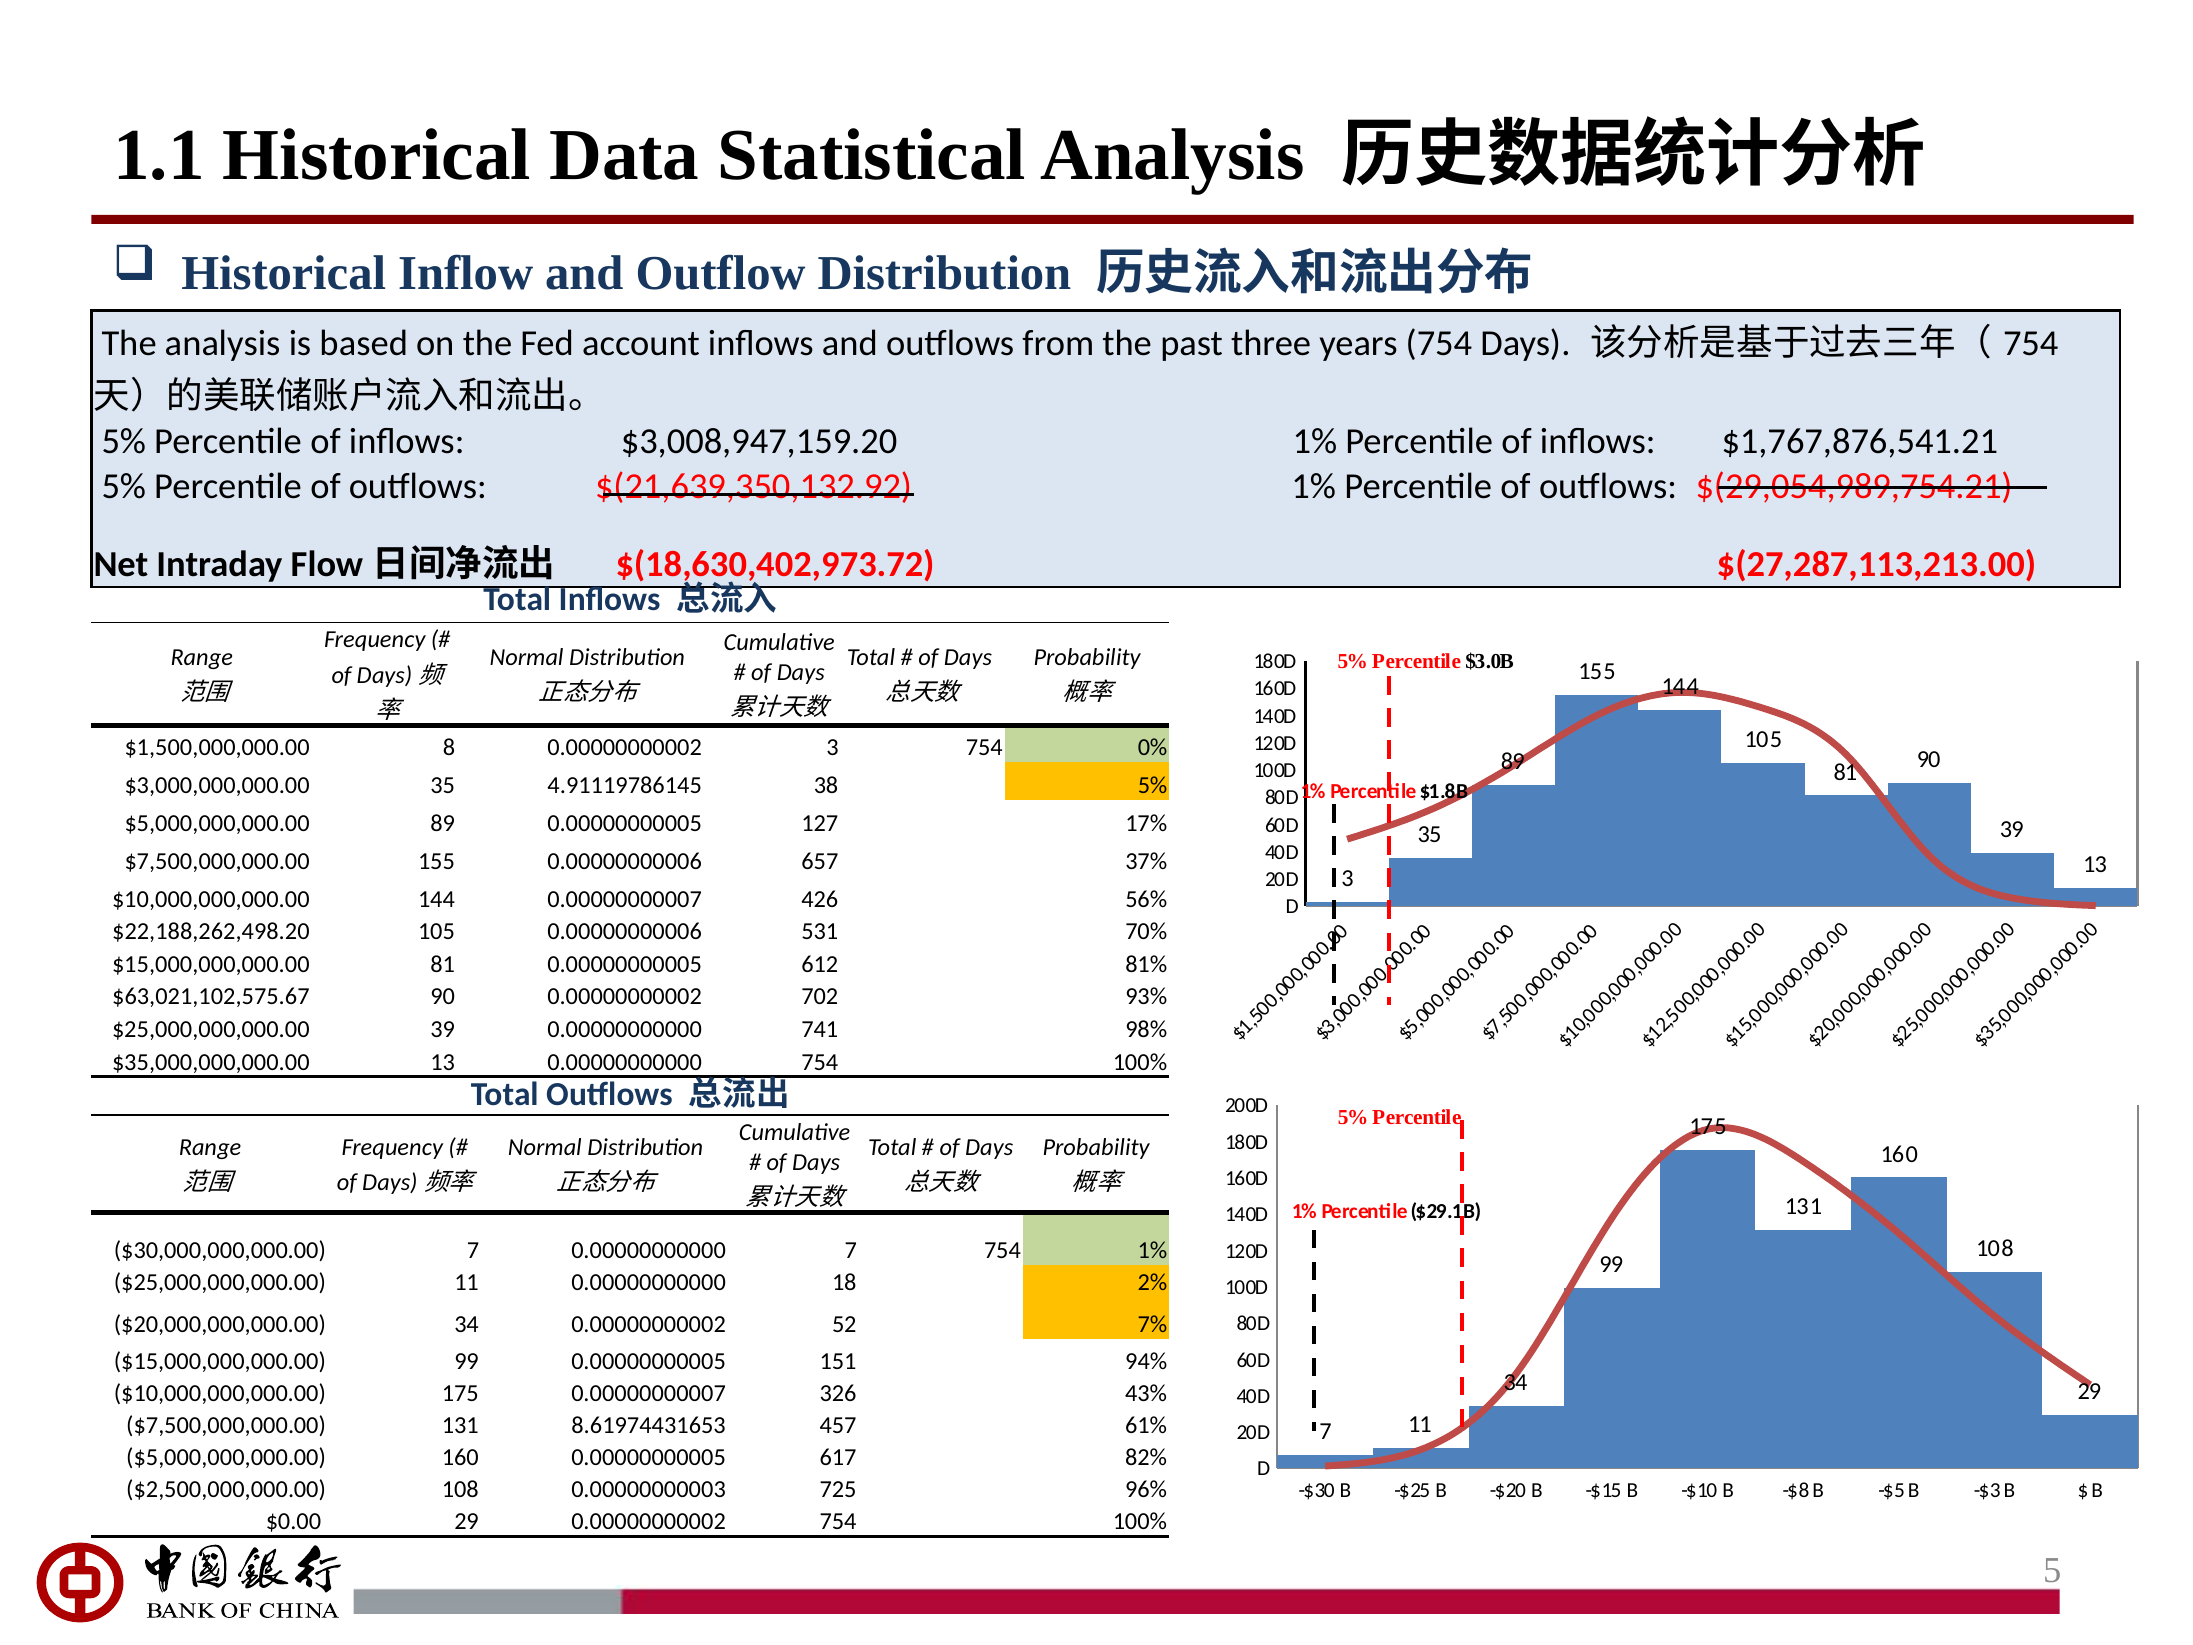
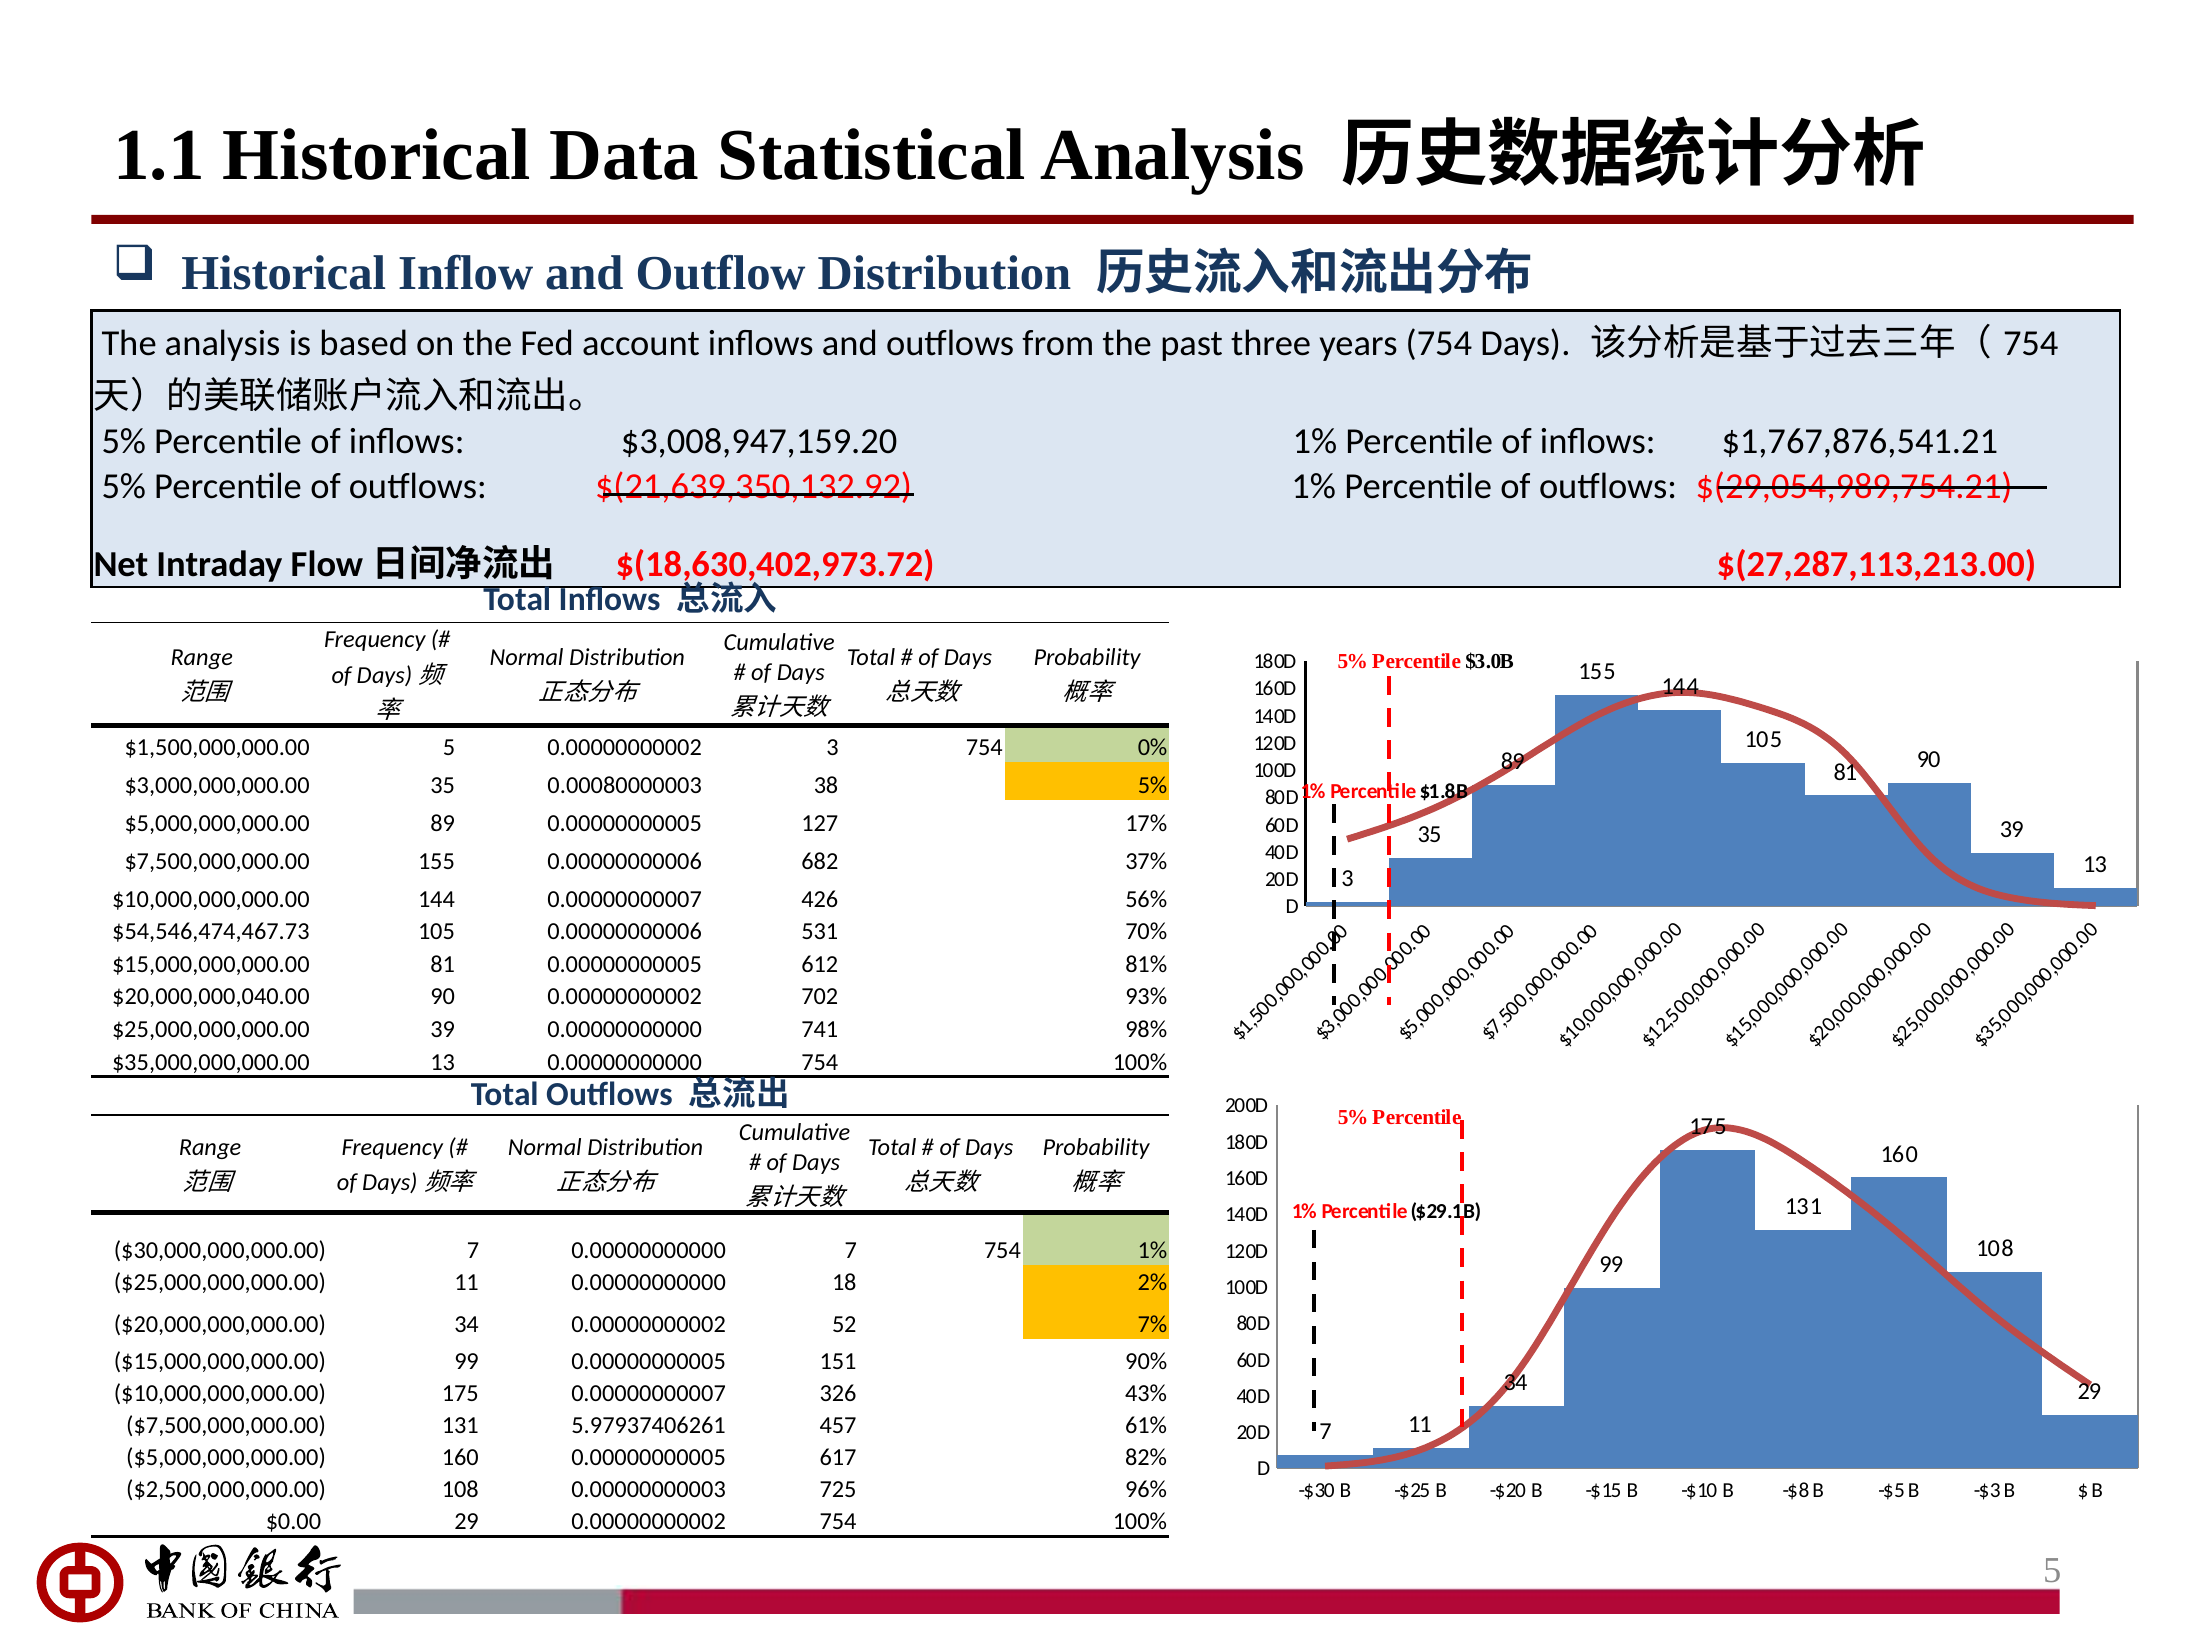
$1,500,000,000.00 8: 8 -> 5
4.91119786145: 4.91119786145 -> 0.00080000003
657: 657 -> 682
$22,188,262,498.20: $22,188,262,498.20 -> $54,546,474,467.73
$63,021,102,575.67: $63,021,102,575.67 -> $20,000,000,040.00
94%: 94% -> 90%
8.61974431653: 8.61974431653 -> 5.97937406261
